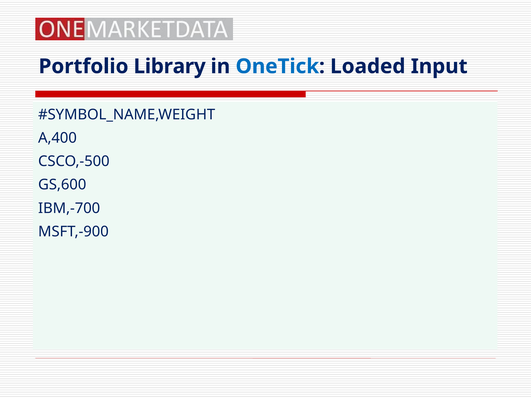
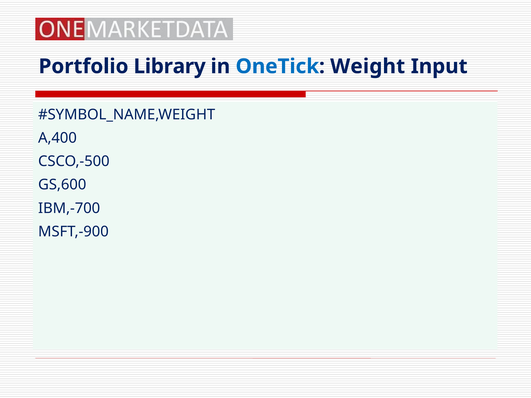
Loaded: Loaded -> Weight
